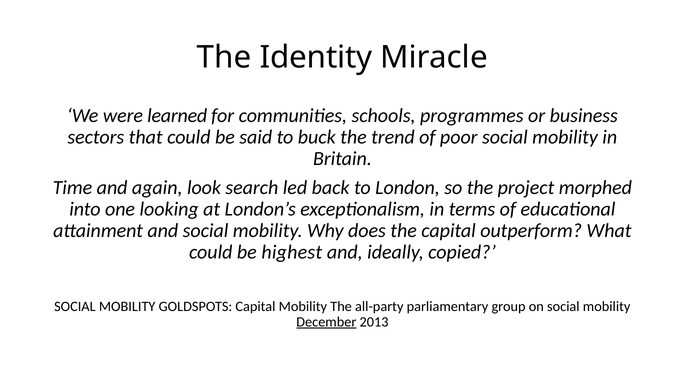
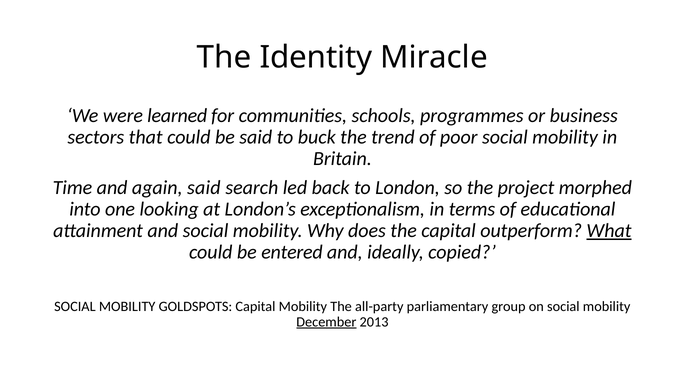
again look: look -> said
What underline: none -> present
highest: highest -> entered
